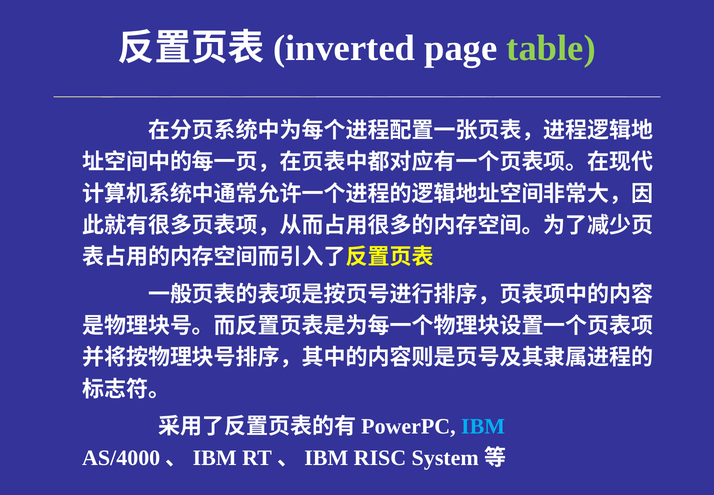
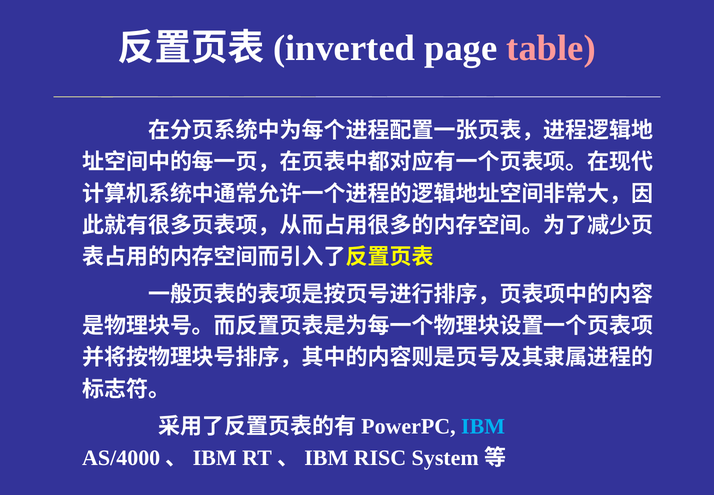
table colour: light green -> pink
